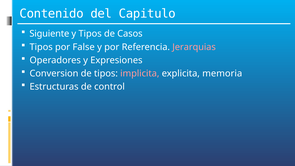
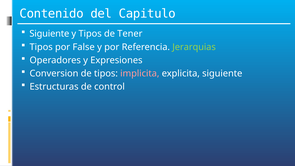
Casos: Casos -> Tener
Jerarquias colour: pink -> light green
explicita memoria: memoria -> siguiente
